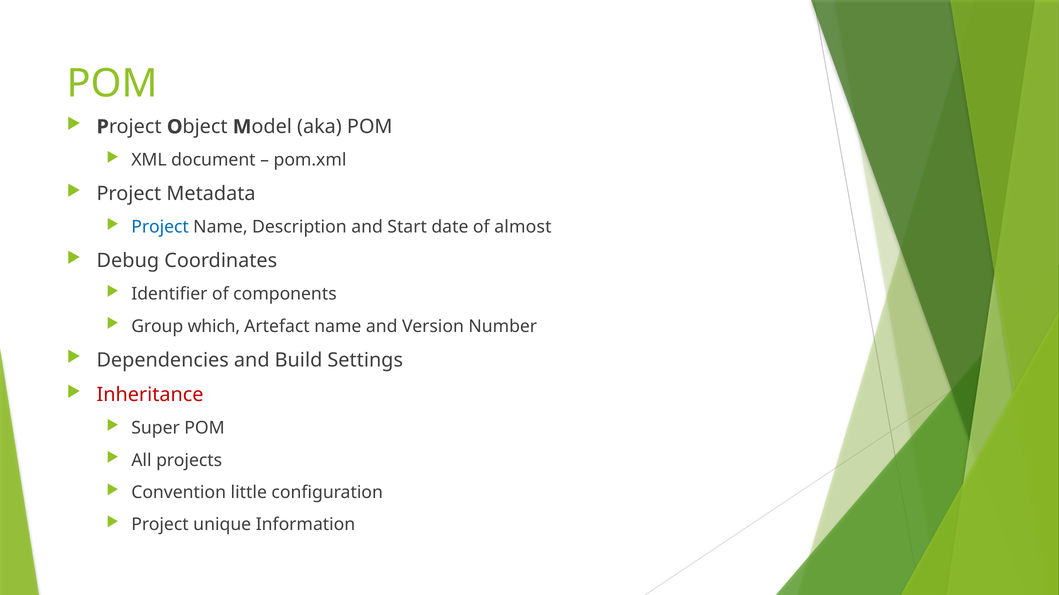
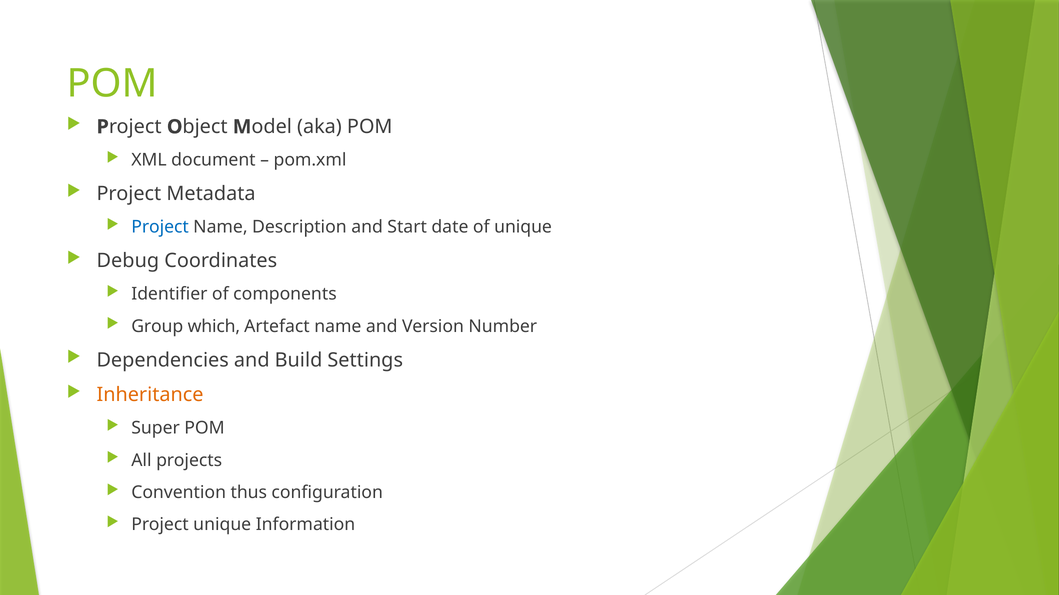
of almost: almost -> unique
Inheritance colour: red -> orange
little: little -> thus
